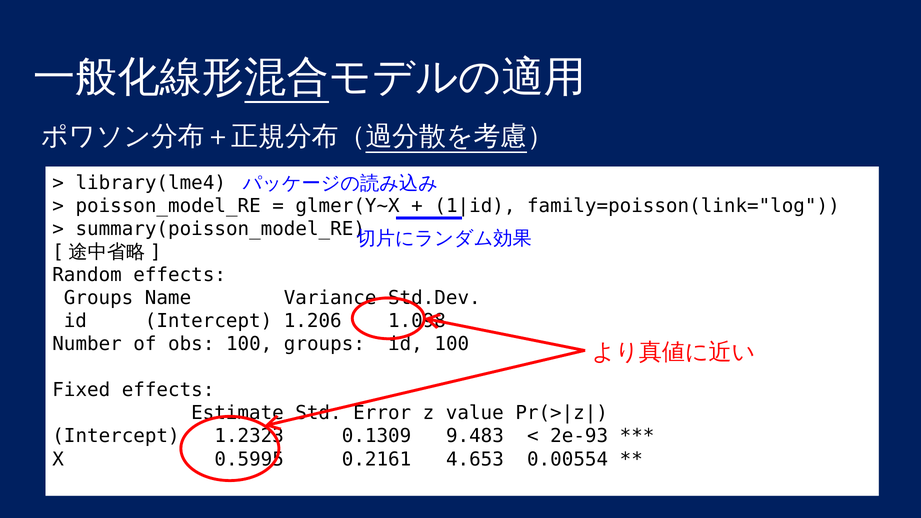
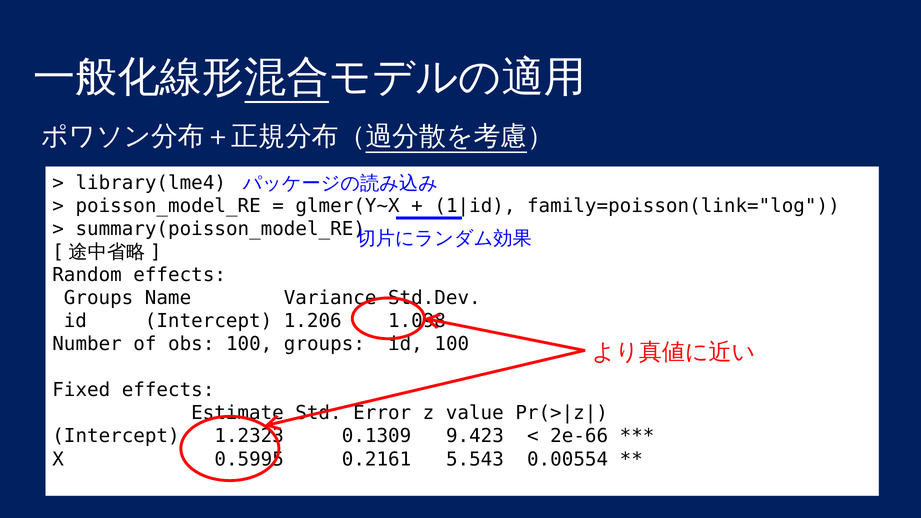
9.483: 9.483 -> 9.423
2e-93: 2e-93 -> 2e-66
4.653: 4.653 -> 5.543
